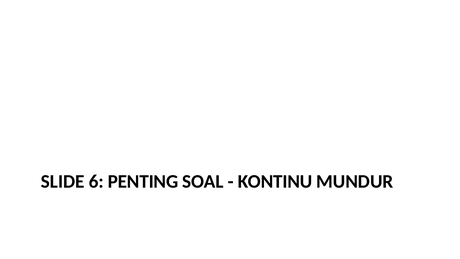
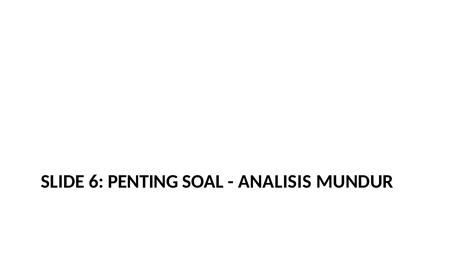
KONTINU: KONTINU -> ANALISIS
